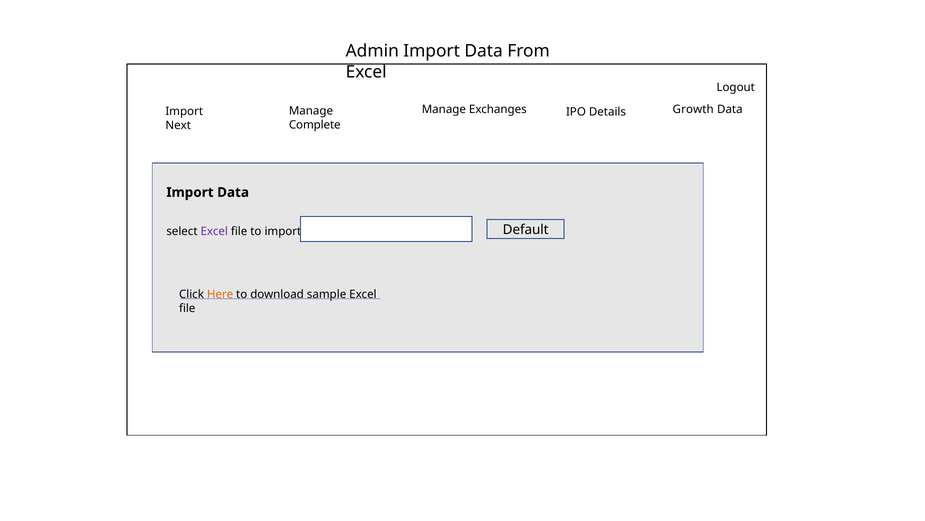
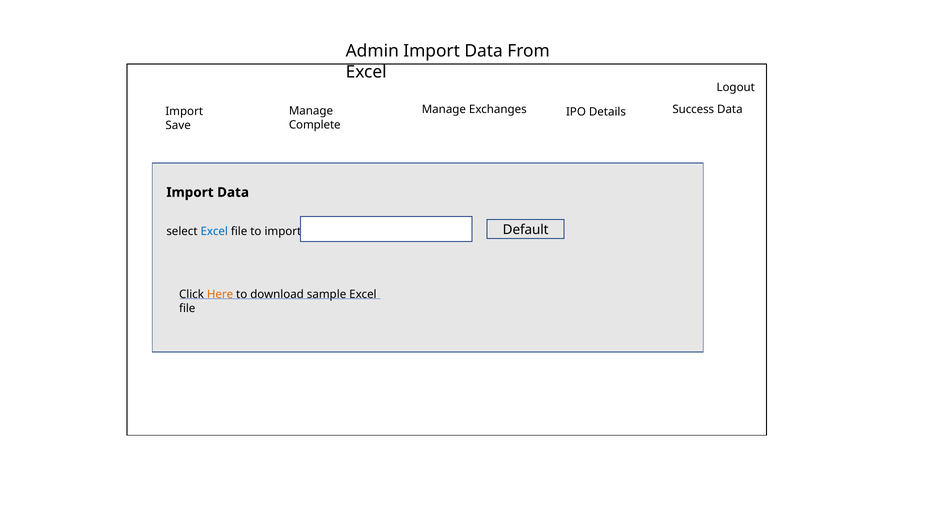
Growth: Growth -> Success
Next: Next -> Save
Excel at (214, 231) colour: purple -> blue
